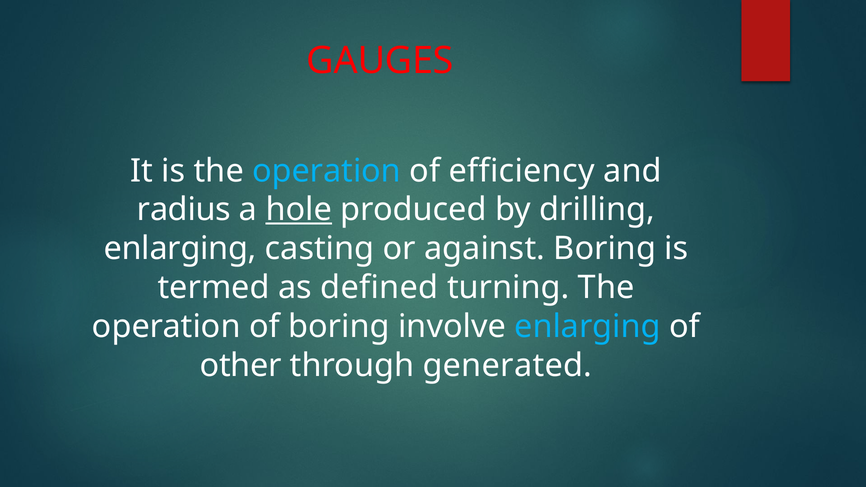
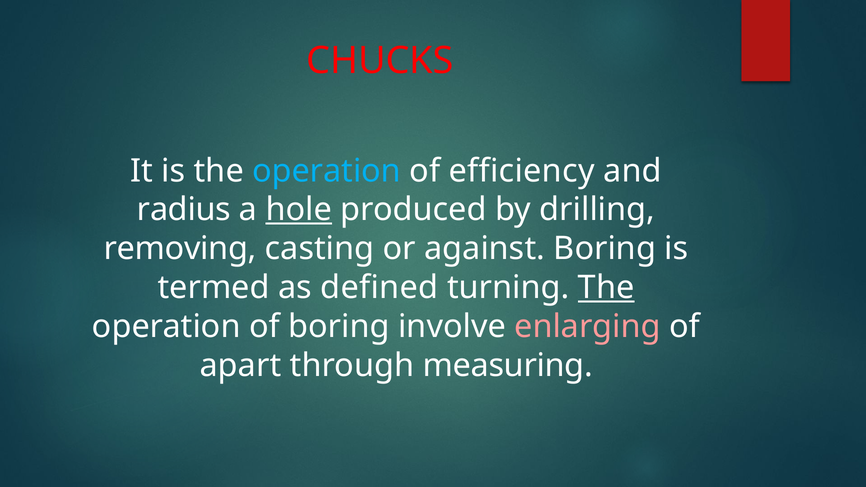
GAUGES: GAUGES -> CHUCKS
enlarging at (180, 249): enlarging -> removing
The at (606, 288) underline: none -> present
enlarging at (588, 327) colour: light blue -> pink
other: other -> apart
generated: generated -> measuring
